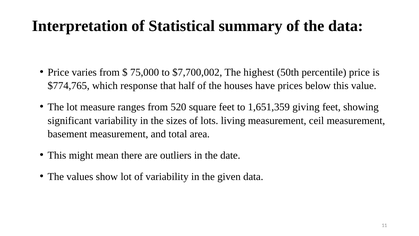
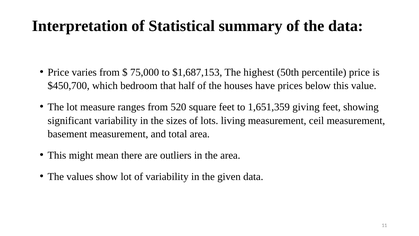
$7,700,002: $7,700,002 -> $1,687,153
$774,765: $774,765 -> $450,700
response: response -> bedroom
the date: date -> area
